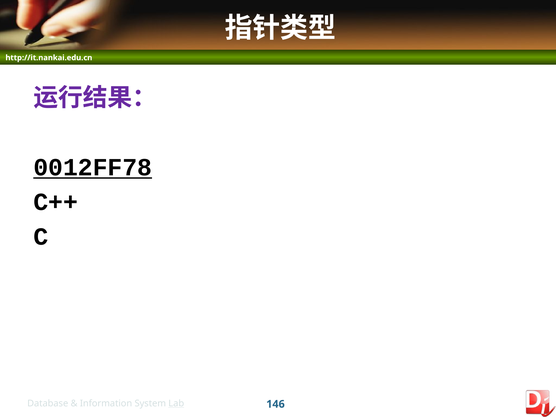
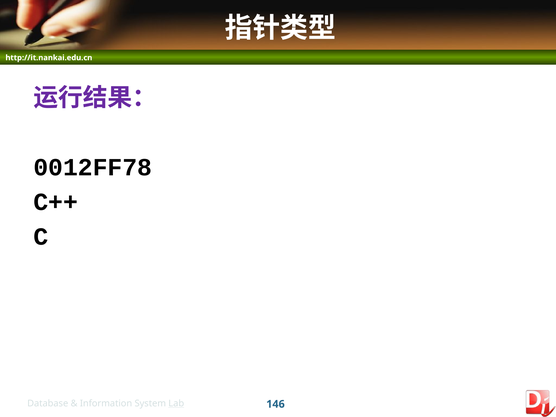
0012FF78 underline: present -> none
